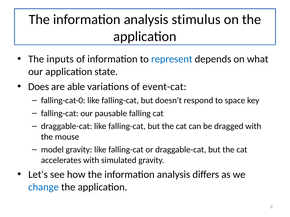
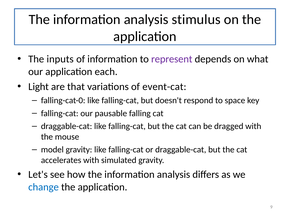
represent colour: blue -> purple
state: state -> each
Does: Does -> Light
able: able -> that
